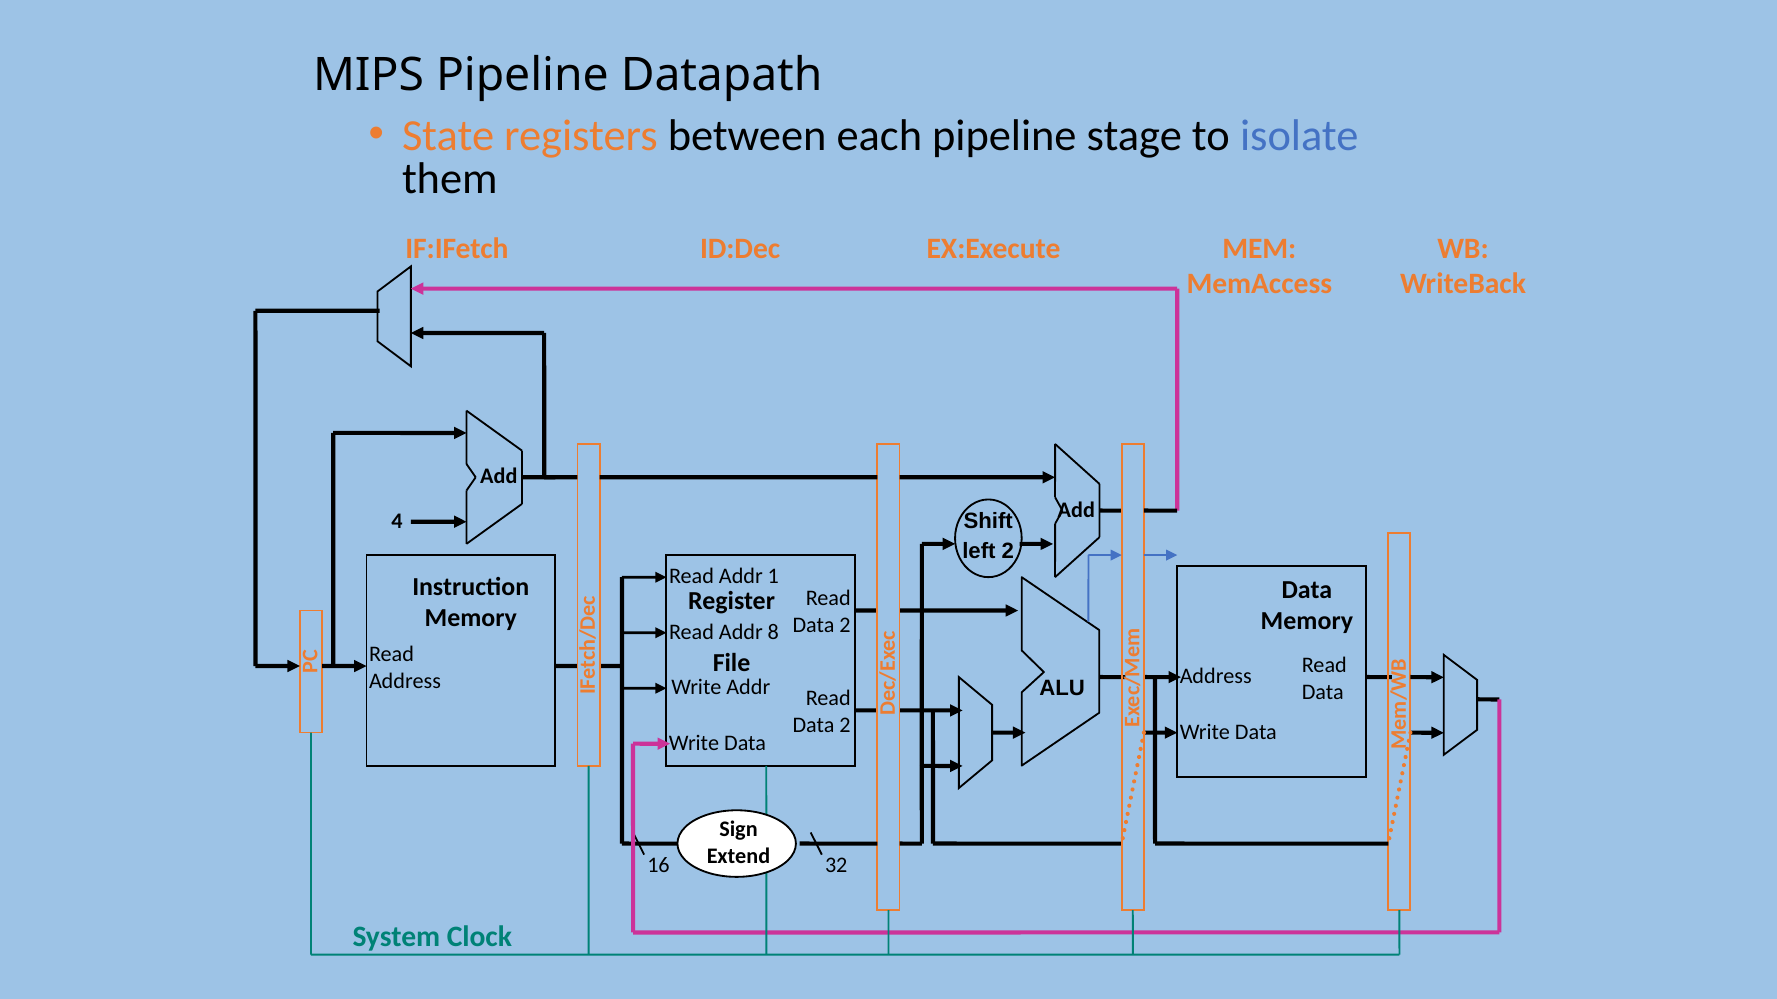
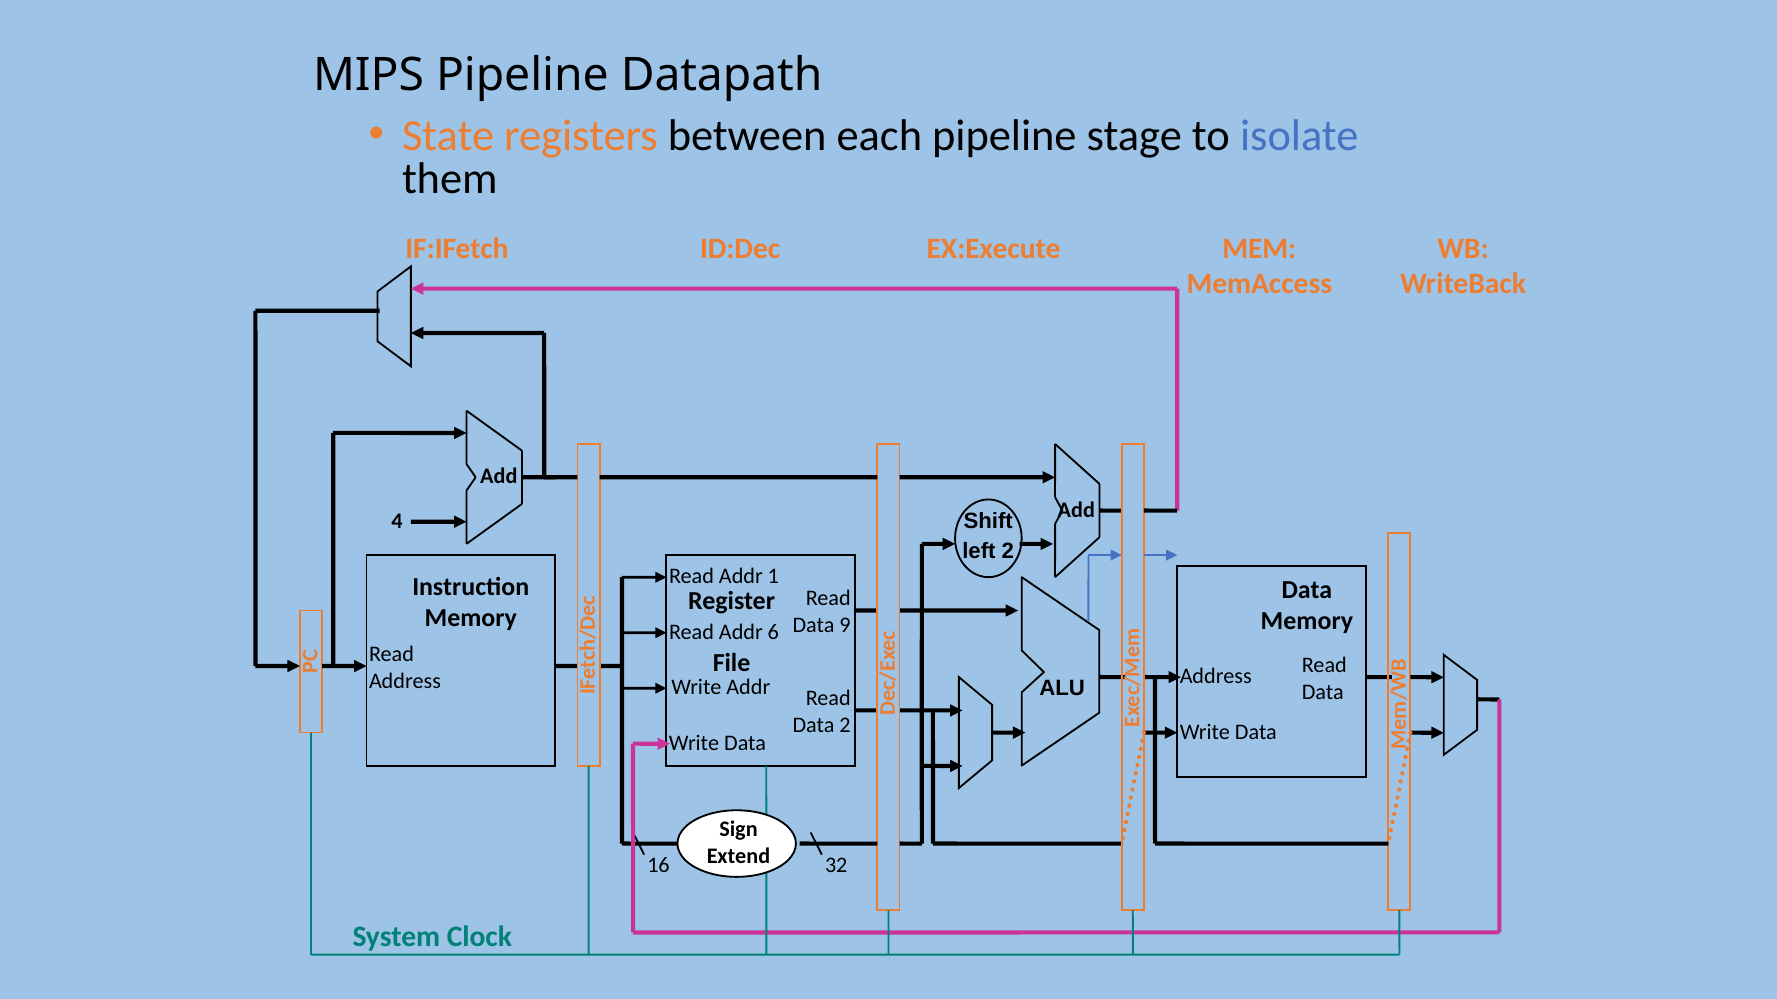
2 at (845, 626): 2 -> 9
8: 8 -> 6
